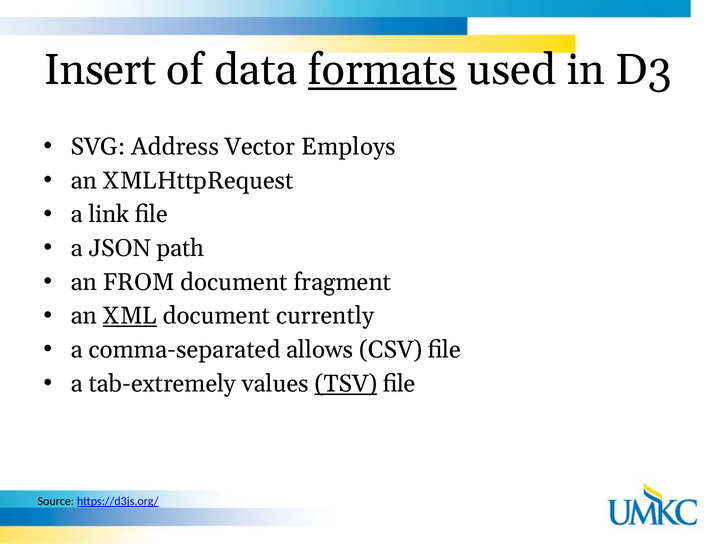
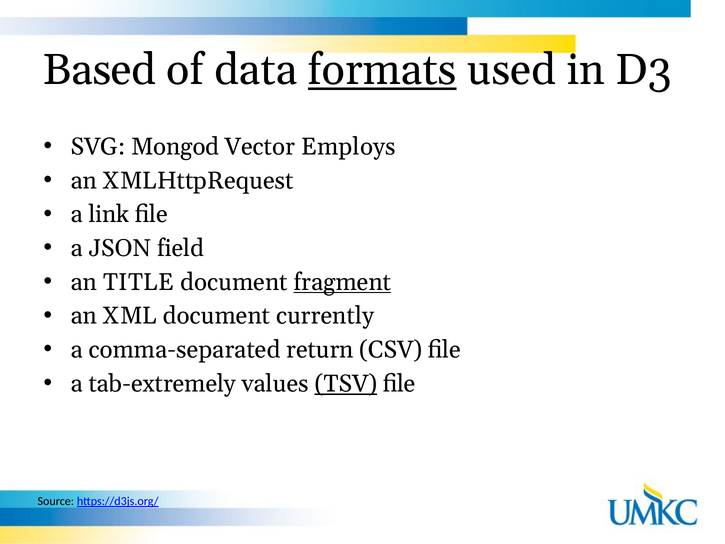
Insert: Insert -> Based
Address: Address -> Mongod
path: path -> field
FROM: FROM -> TITLE
fragment underline: none -> present
XML underline: present -> none
allows: allows -> return
